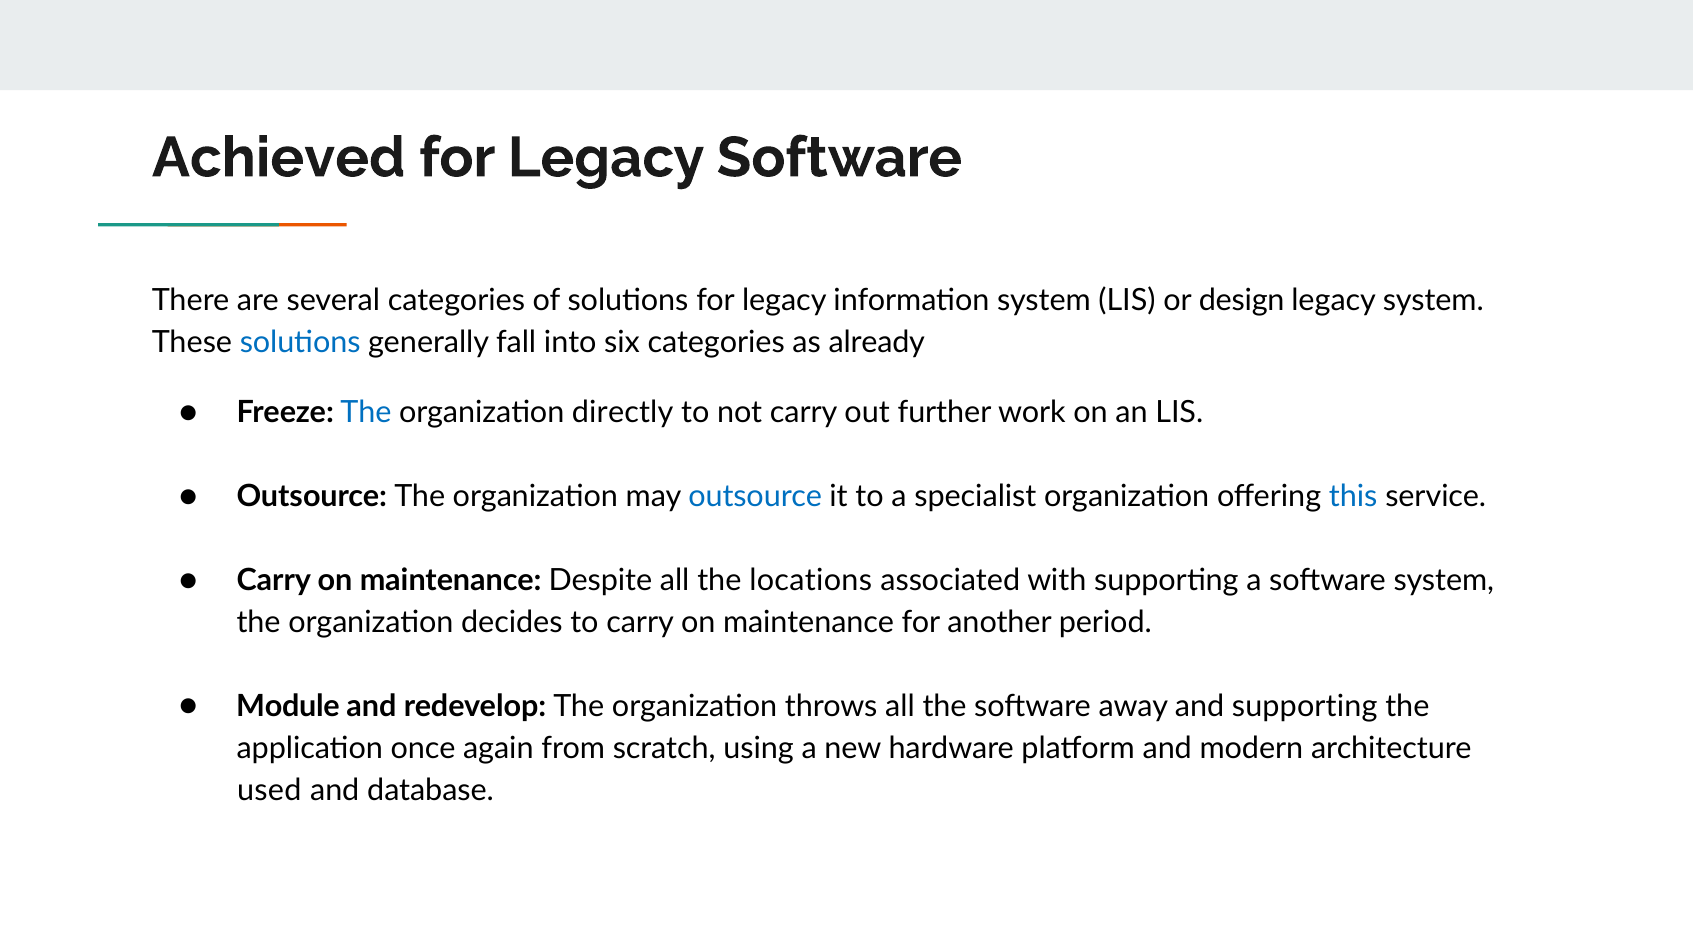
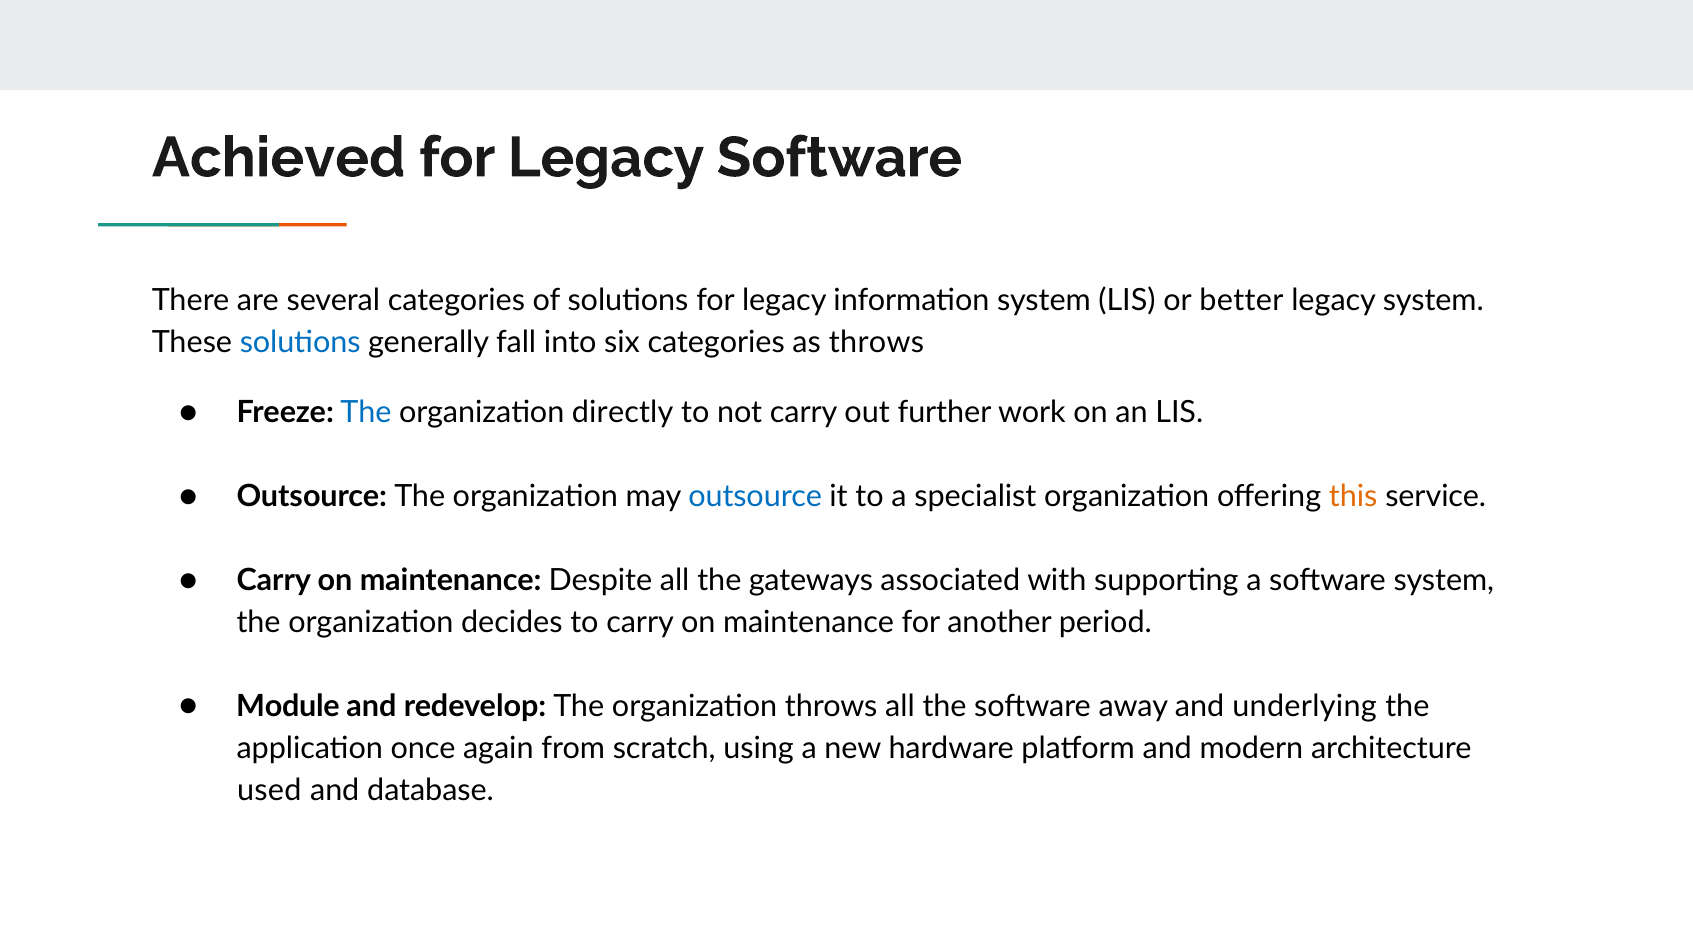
design: design -> better
as already: already -> throws
this colour: blue -> orange
locations: locations -> gateways
and supporting: supporting -> underlying
